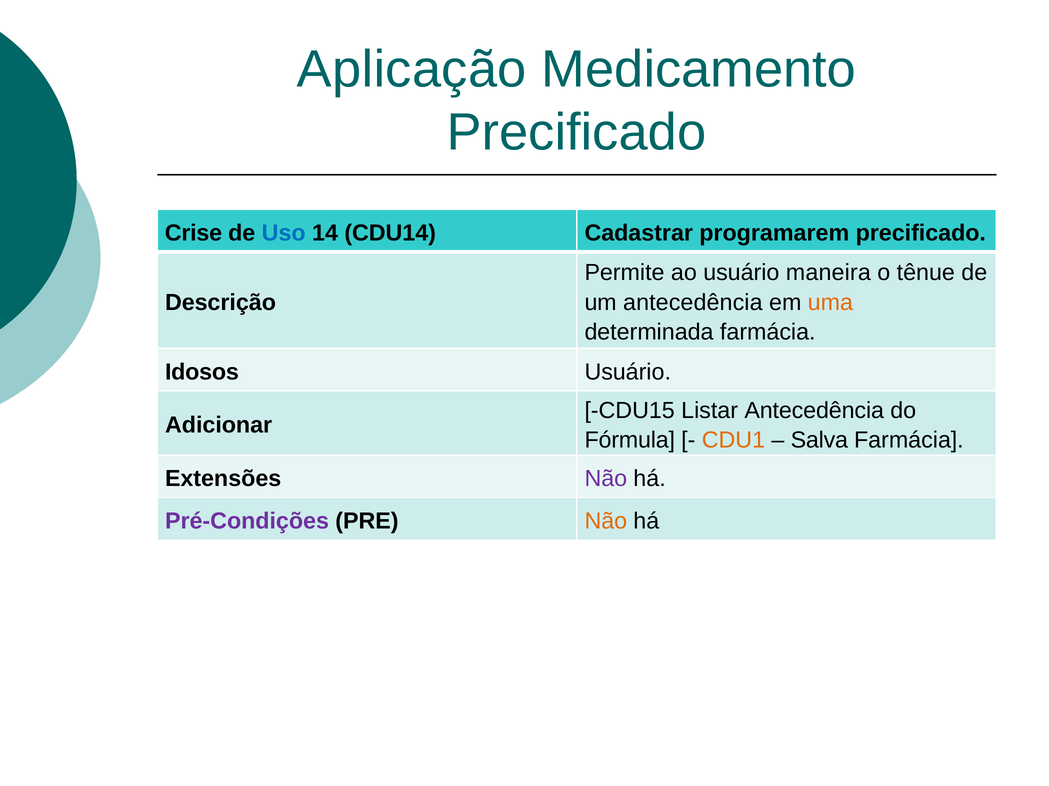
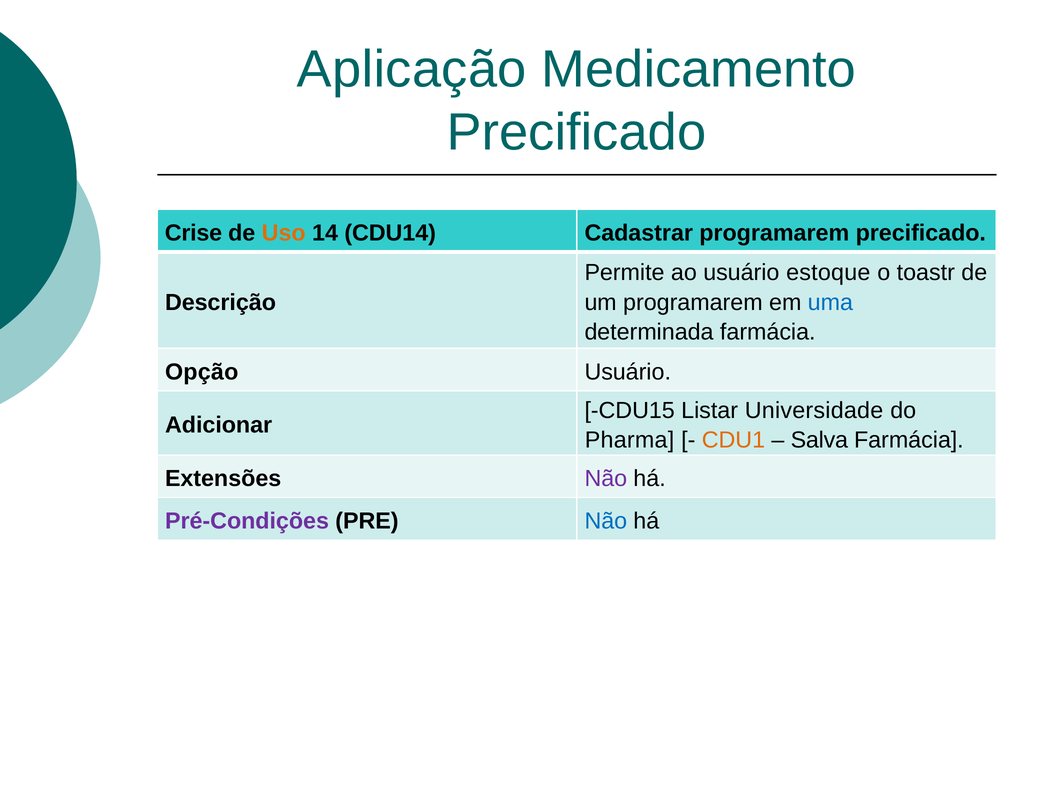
Uso colour: blue -> orange
maneira: maneira -> estoque
tênue: tênue -> toastr
um antecedência: antecedência -> programarem
uma colour: orange -> blue
Idosos: Idosos -> Opção
Listar Antecedência: Antecedência -> Universidade
Fórmula: Fórmula -> Pharma
Não at (606, 522) colour: orange -> blue
